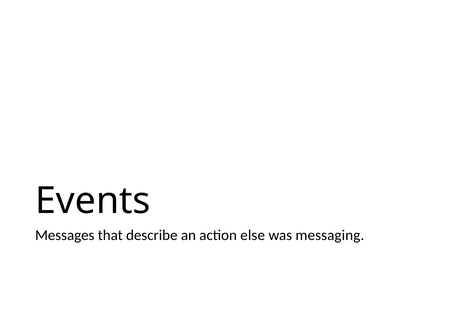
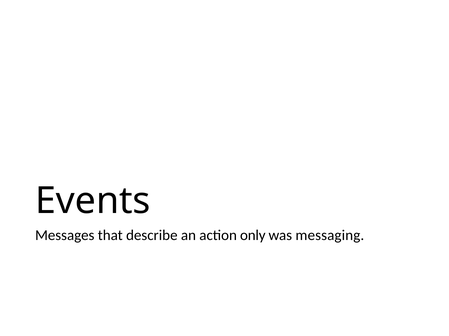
else: else -> only
